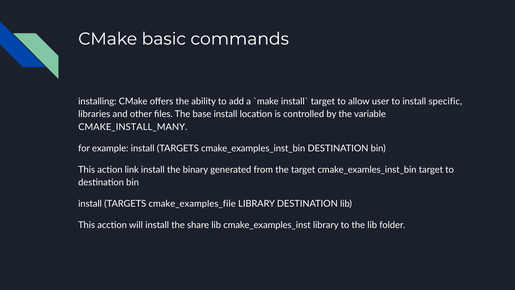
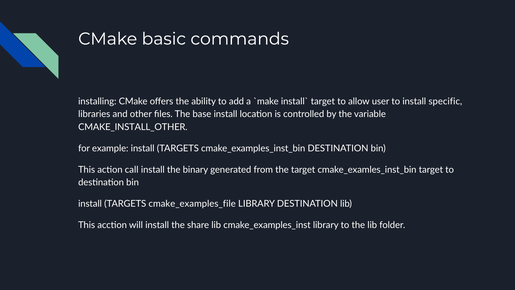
CMAKE_INSTALL_MANY: CMAKE_INSTALL_MANY -> CMAKE_INSTALL_OTHER
link: link -> call
